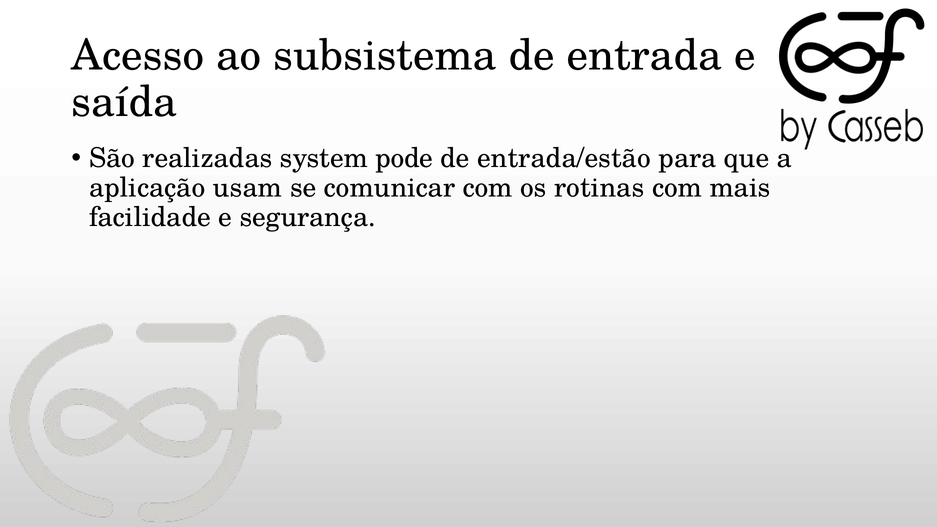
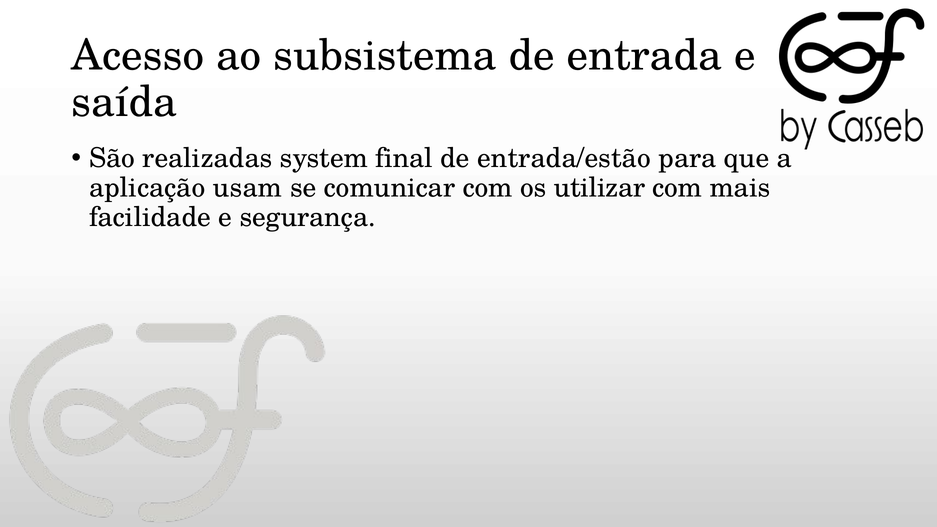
pode: pode -> final
rotinas: rotinas -> utilizar
